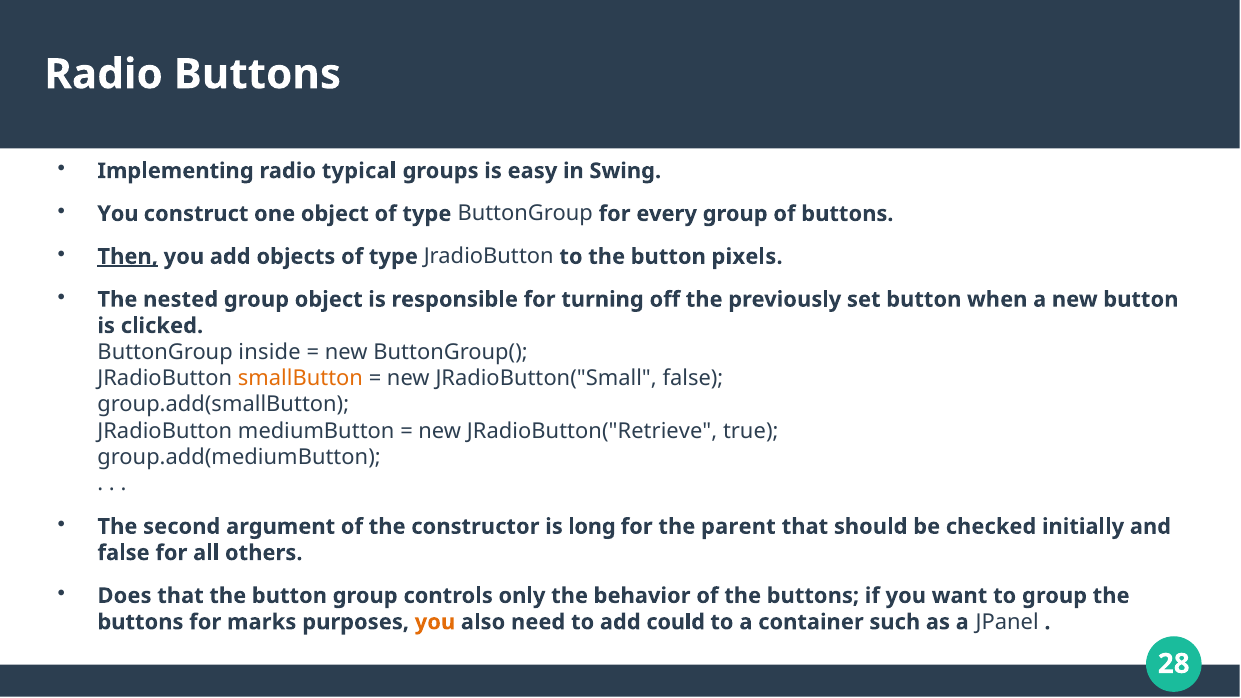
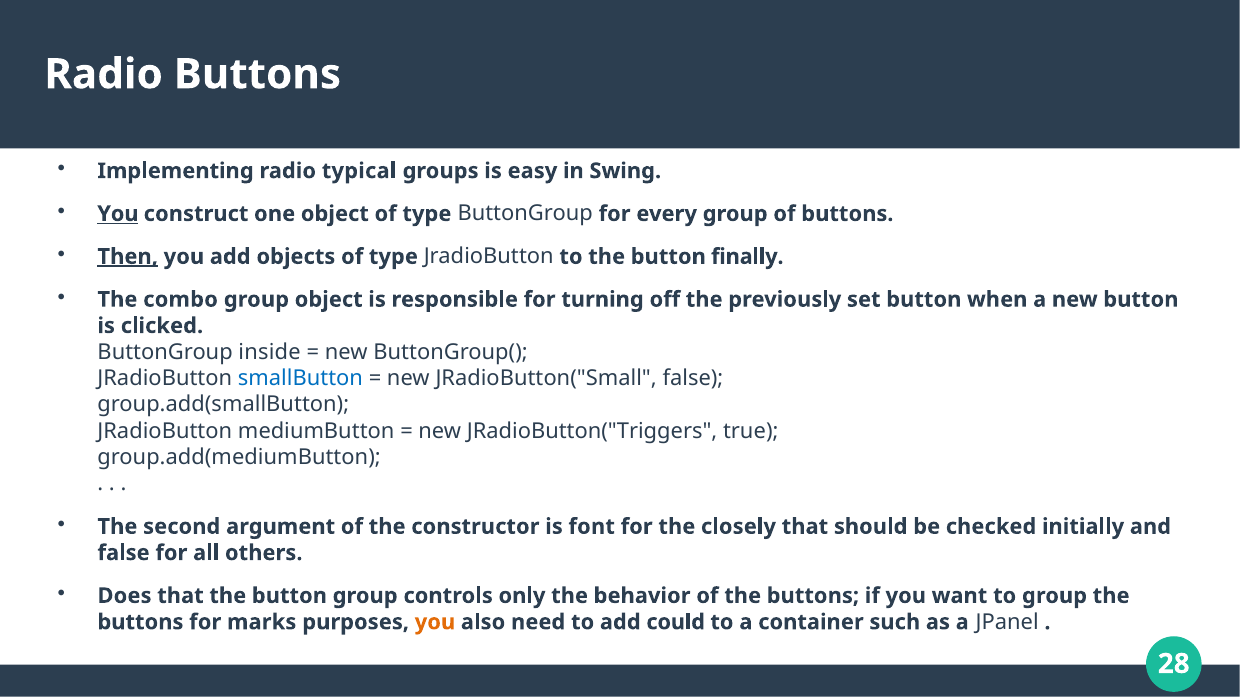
You at (118, 214) underline: none -> present
pixels: pixels -> finally
nested: nested -> combo
smallButton colour: orange -> blue
JRadioButton("Retrieve: JRadioButton("Retrieve -> JRadioButton("Triggers
long: long -> font
parent: parent -> closely
